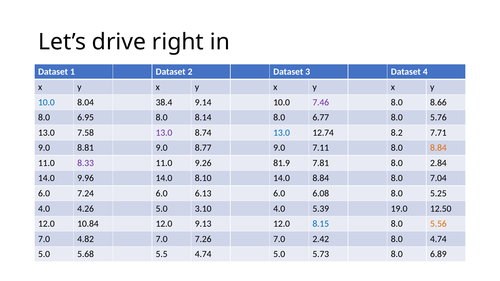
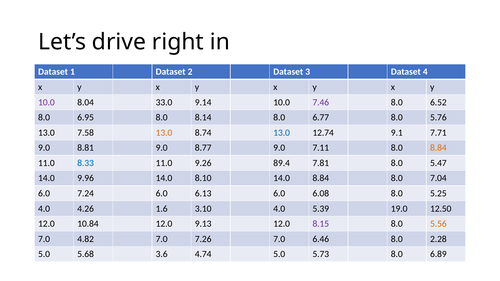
10.0 at (46, 102) colour: blue -> purple
38.4: 38.4 -> 33.0
8.66: 8.66 -> 6.52
13.0 at (164, 133) colour: purple -> orange
8.2: 8.2 -> 9.1
8.33 colour: purple -> blue
81.9: 81.9 -> 89.4
2.84: 2.84 -> 5.47
4.26 5.0: 5.0 -> 1.6
8.15 colour: blue -> purple
2.42: 2.42 -> 6.46
8.0 4.74: 4.74 -> 2.28
5.5: 5.5 -> 3.6
